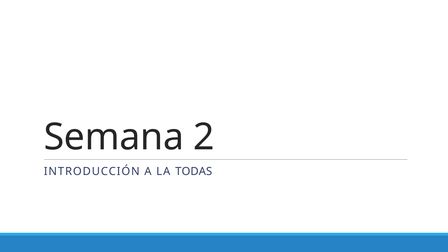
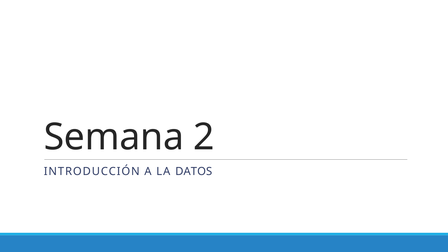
TODAS: TODAS -> DATOS
